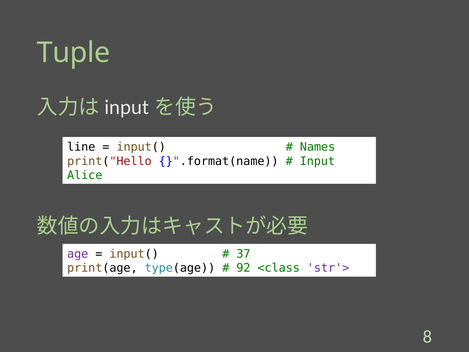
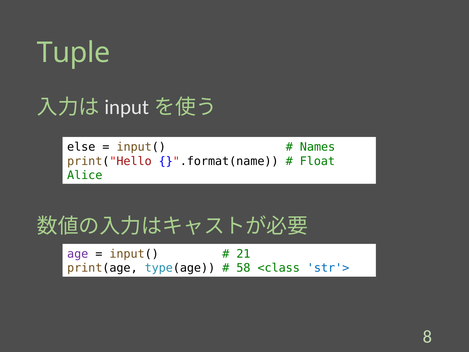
line: line -> else
Input: Input -> Float
37: 37 -> 21
92: 92 -> 58
str'> colour: purple -> blue
